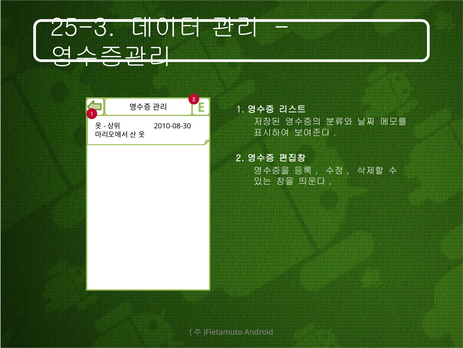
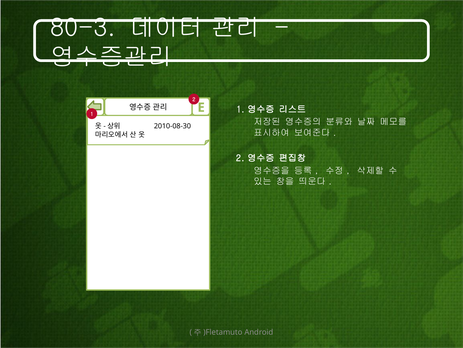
25-3: 25-3 -> 80-3
